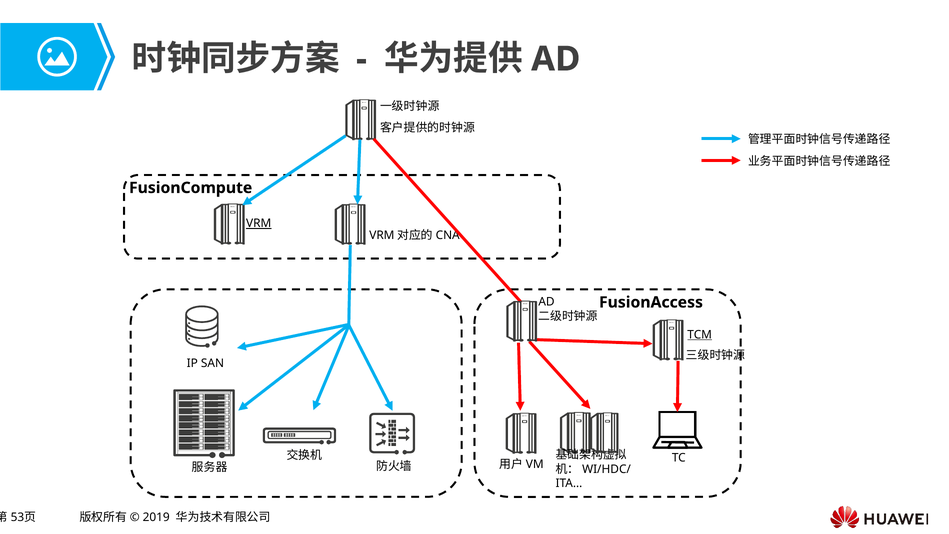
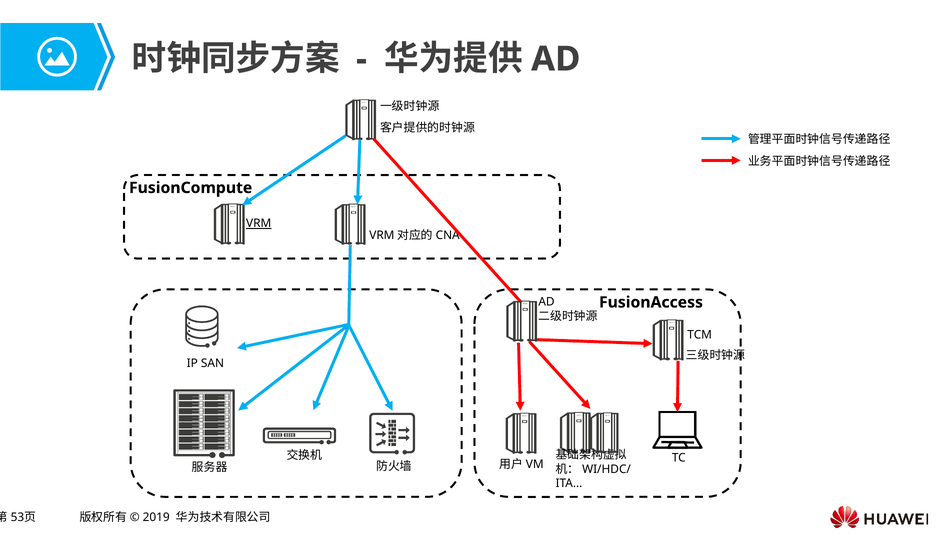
TCM underline: present -> none
